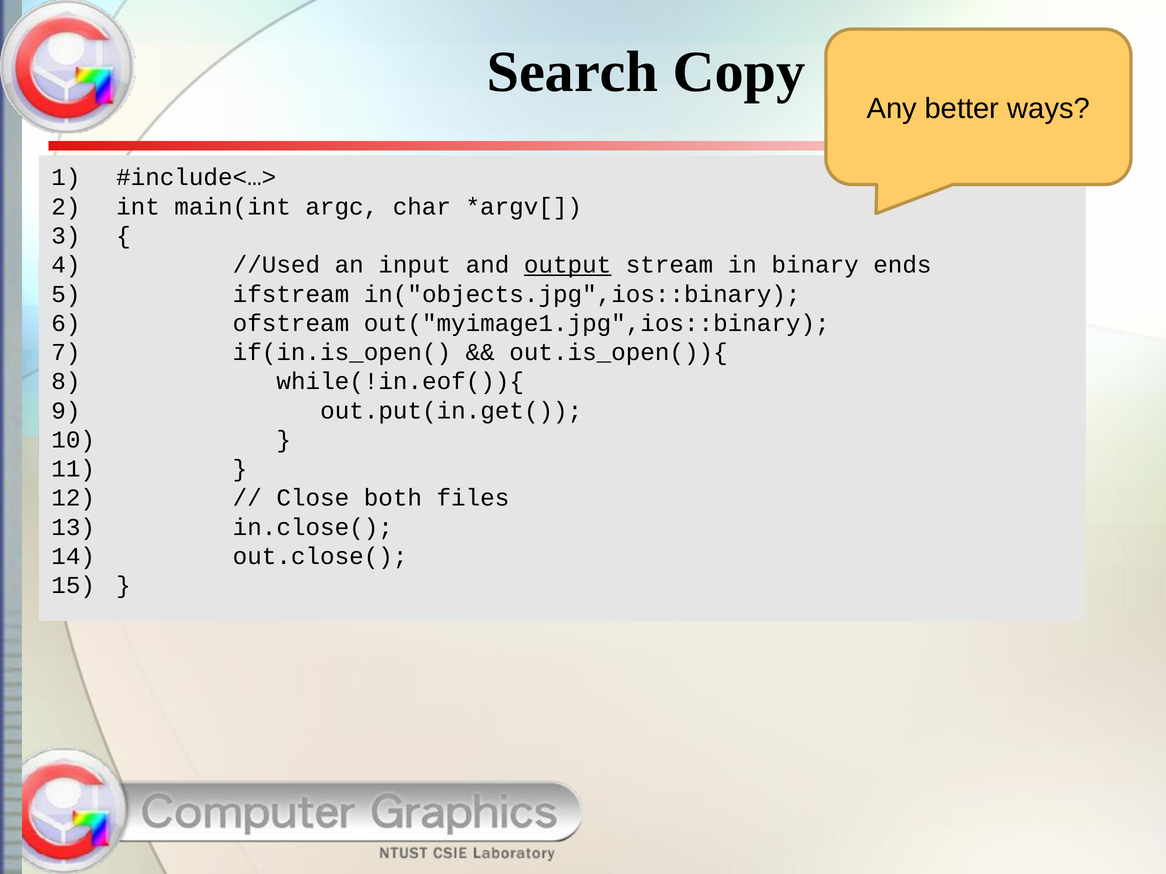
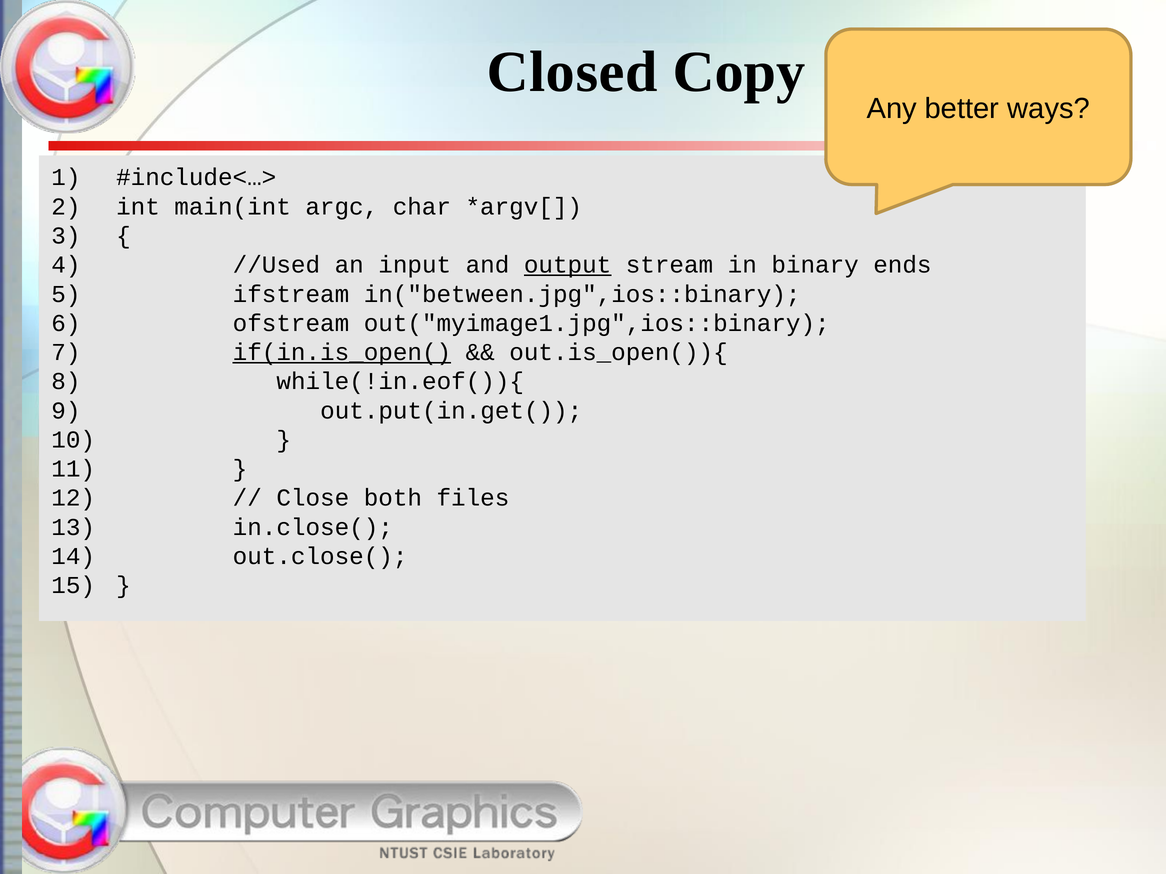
Search: Search -> Closed
in("objects.jpg",ios::binary: in("objects.jpg",ios::binary -> in("between.jpg",ios::binary
if(in.is_open( underline: none -> present
